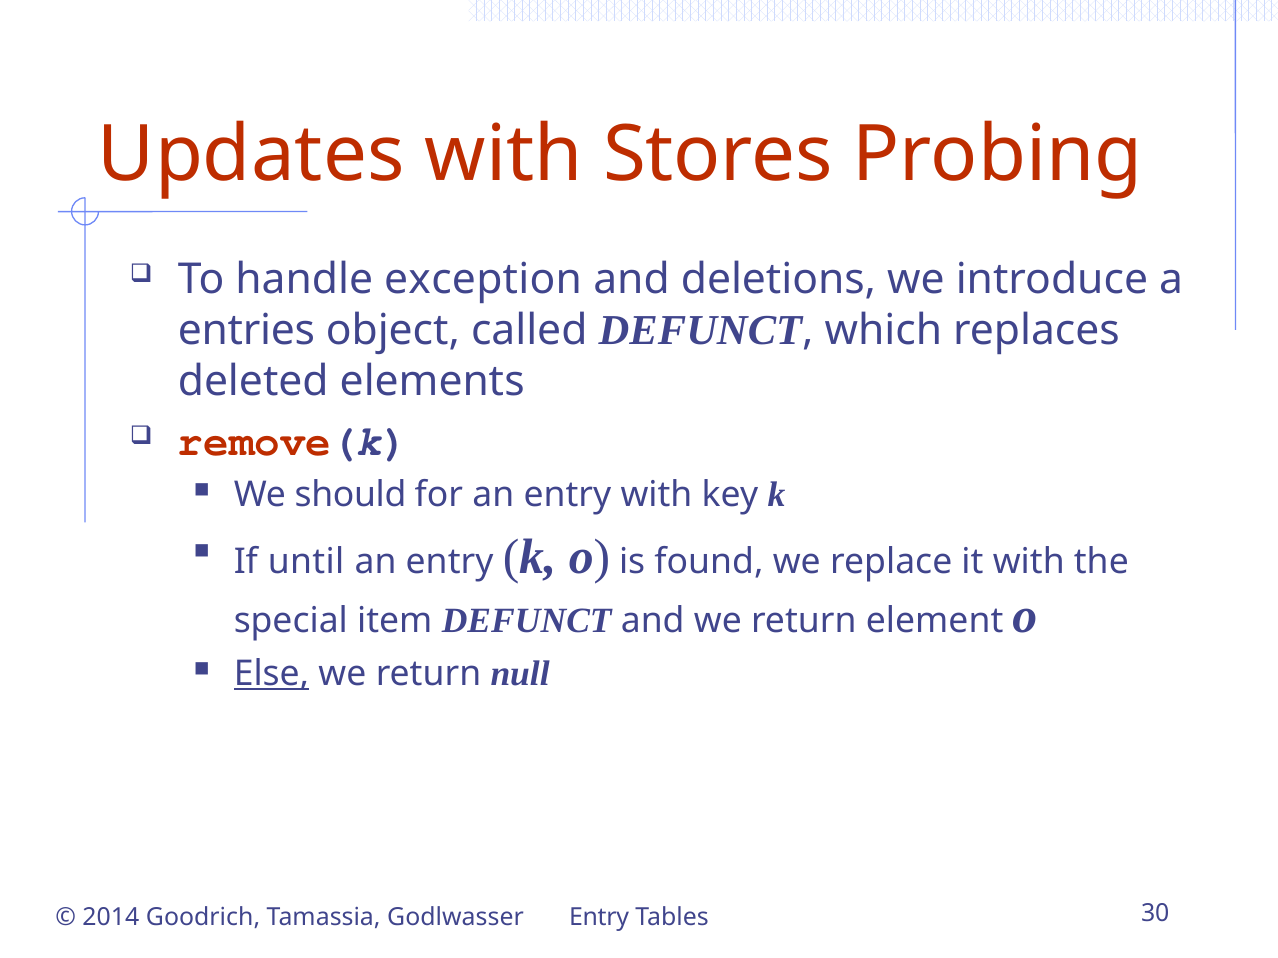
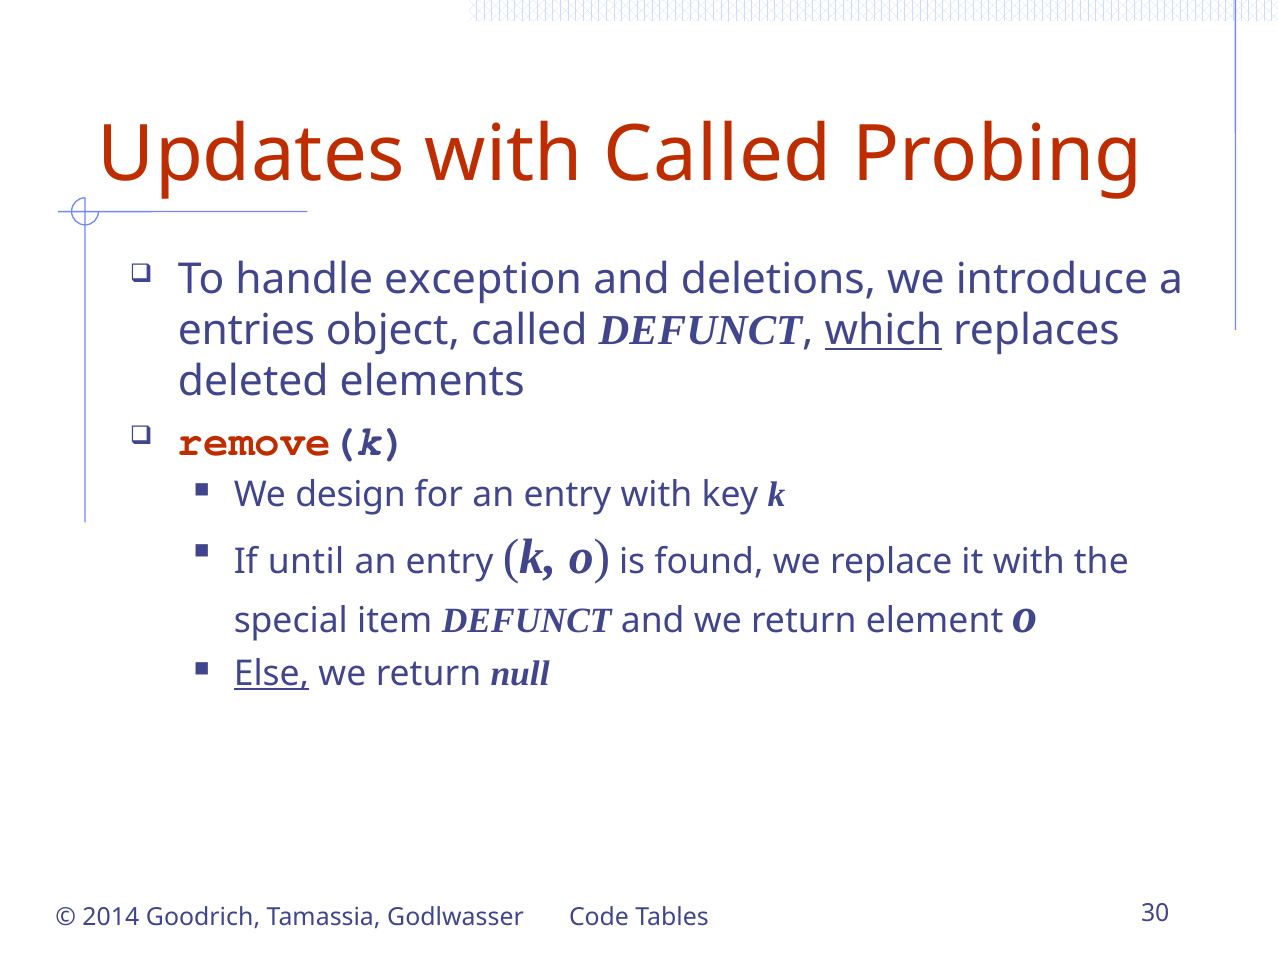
with Stores: Stores -> Called
which underline: none -> present
should: should -> design
Godlwasser Entry: Entry -> Code
